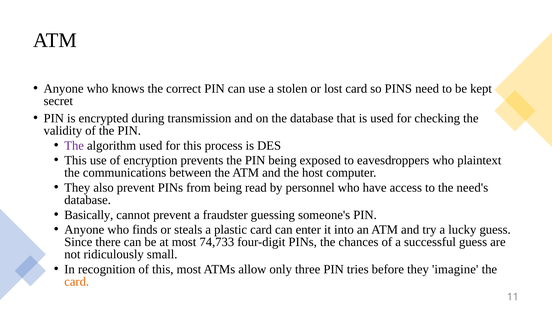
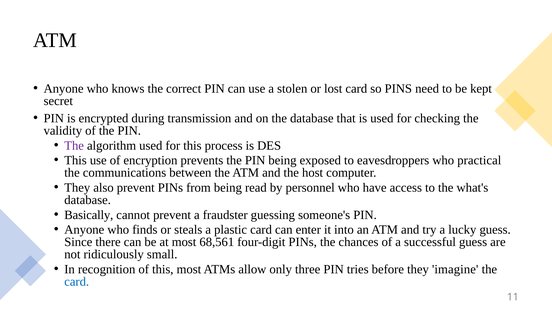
plaintext: plaintext -> practical
need's: need's -> what's
74,733: 74,733 -> 68,561
card at (77, 281) colour: orange -> blue
